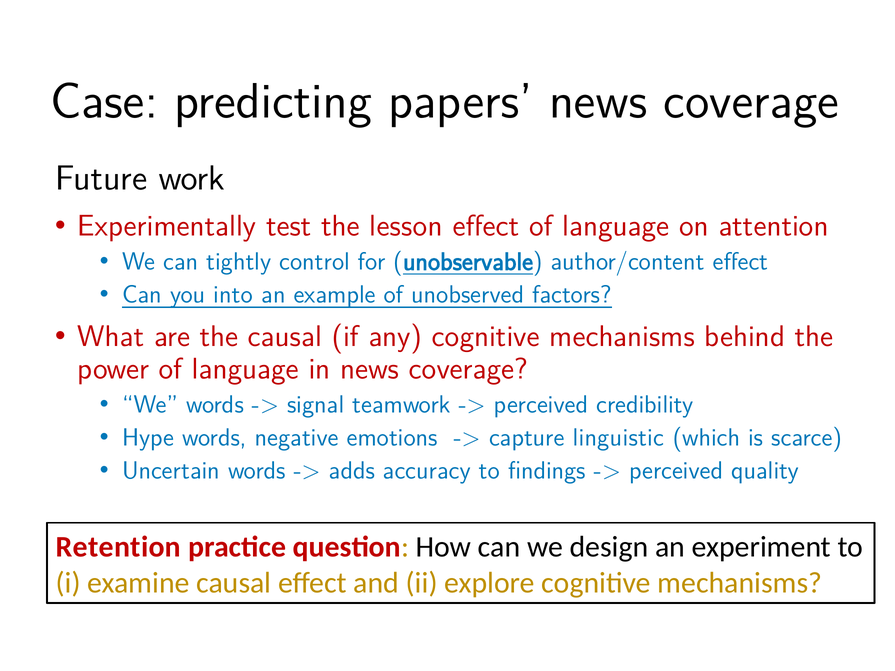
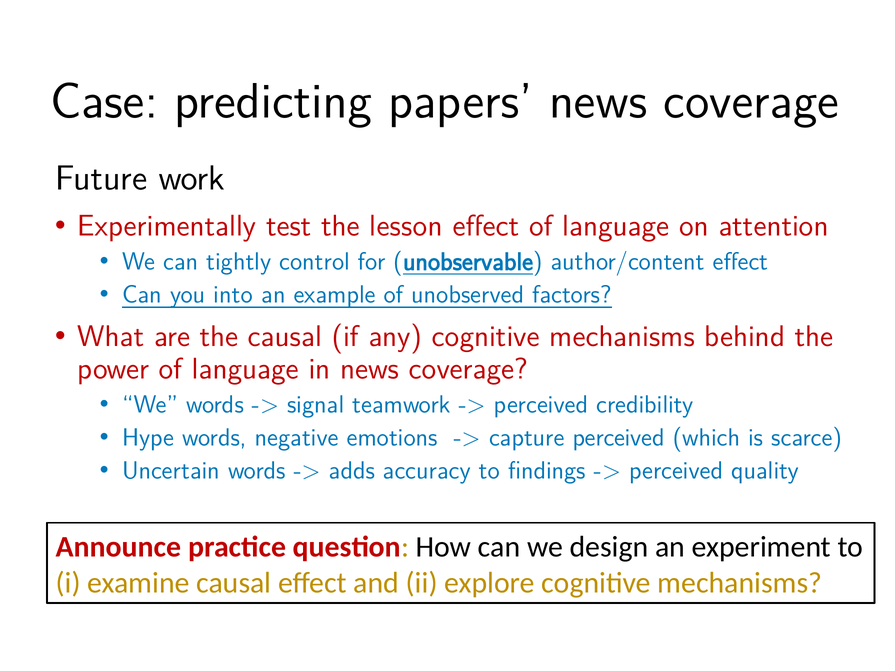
capture linguistic: linguistic -> perceived
Retention: Retention -> Announce
